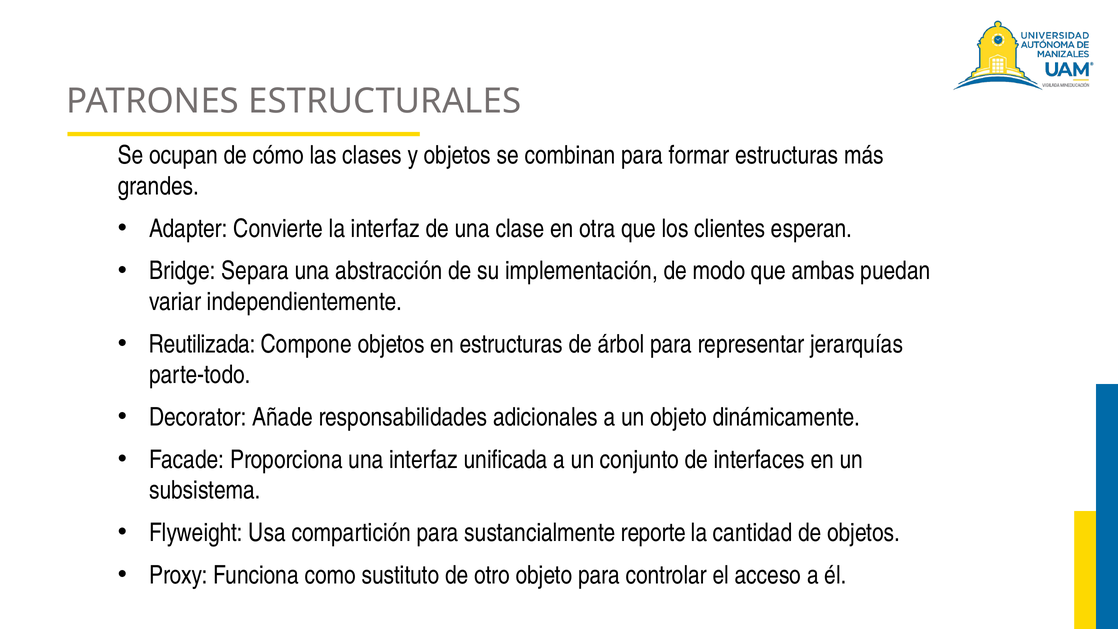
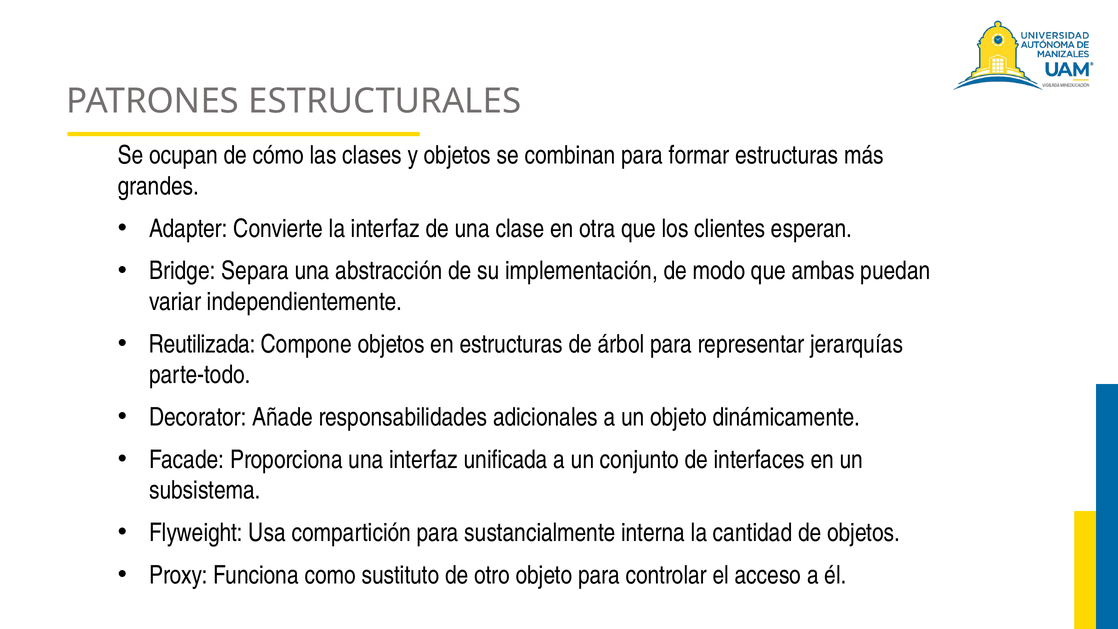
reporte: reporte -> interna
